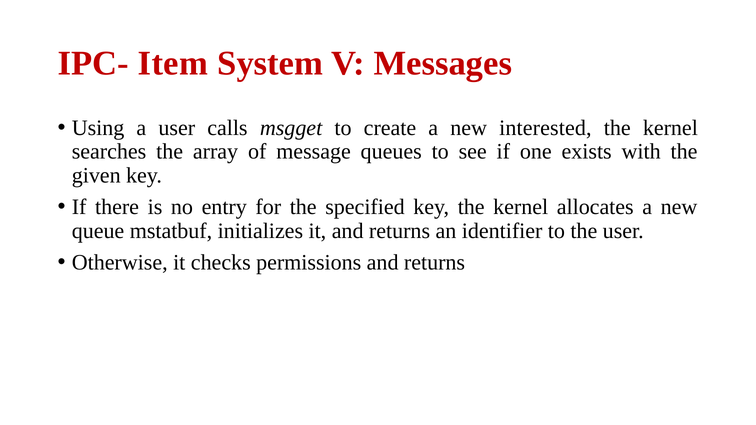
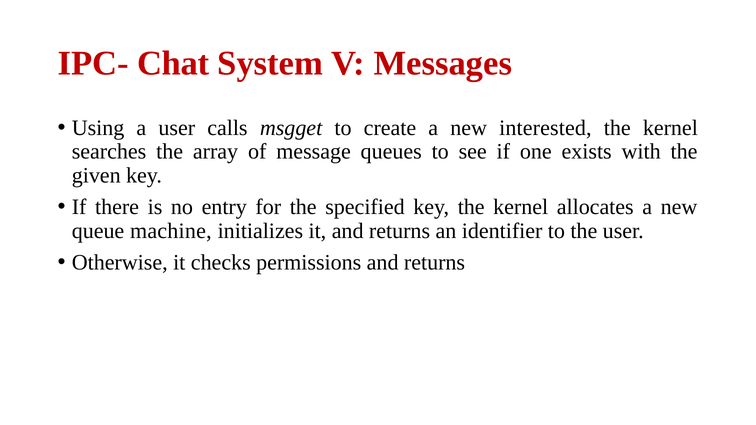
Item: Item -> Chat
mstatbuf: mstatbuf -> machine
